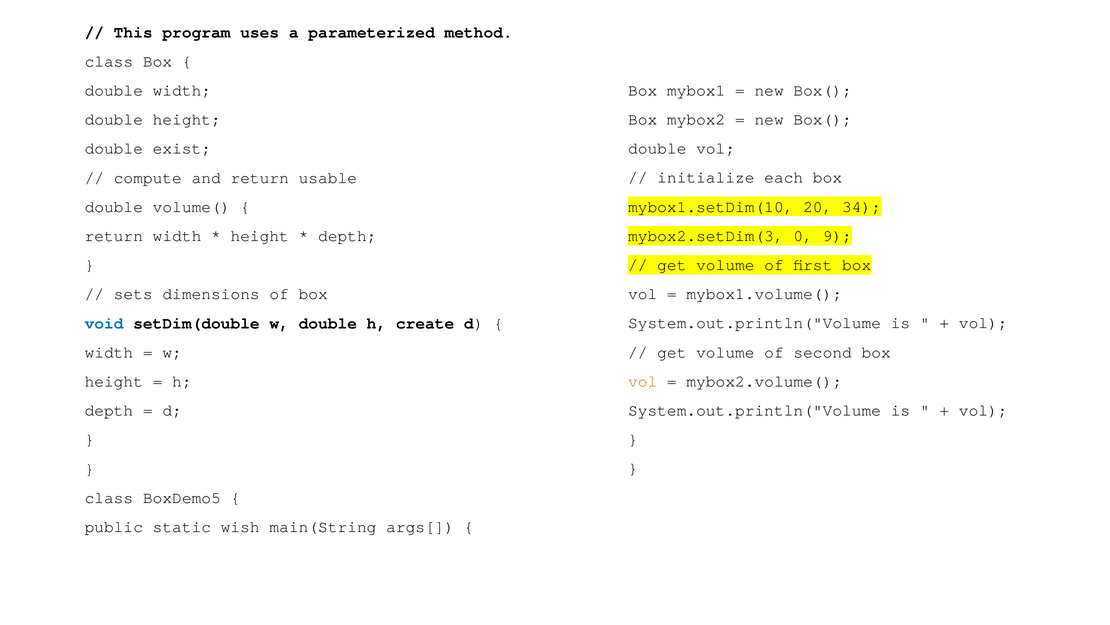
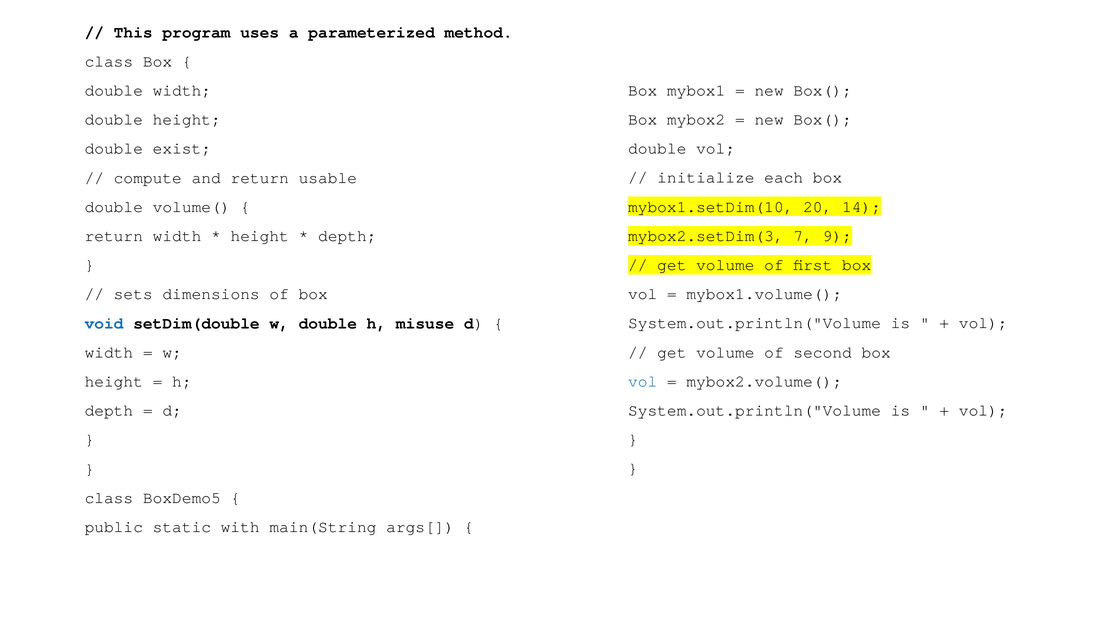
34: 34 -> 14
0: 0 -> 7
create: create -> misuse
vol at (643, 381) colour: orange -> blue
wish: wish -> with
